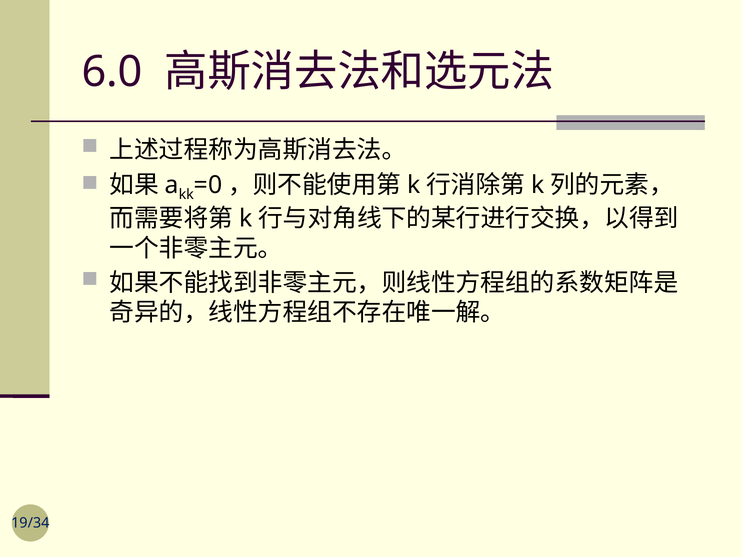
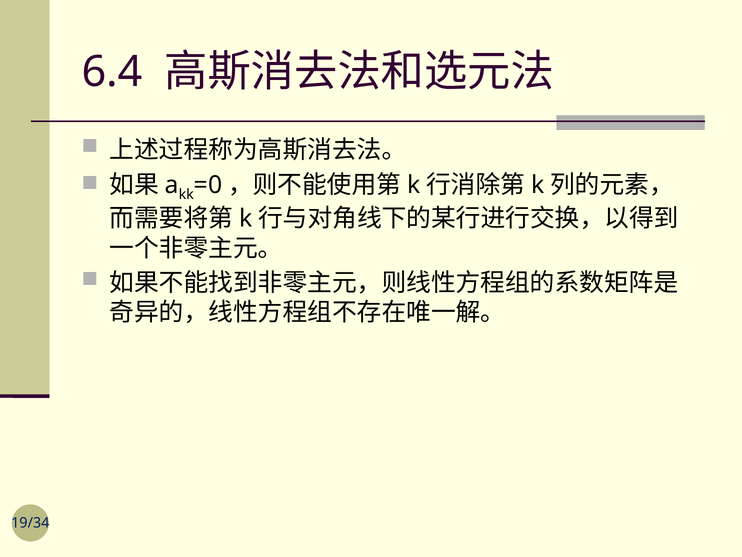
6.0: 6.0 -> 6.4
